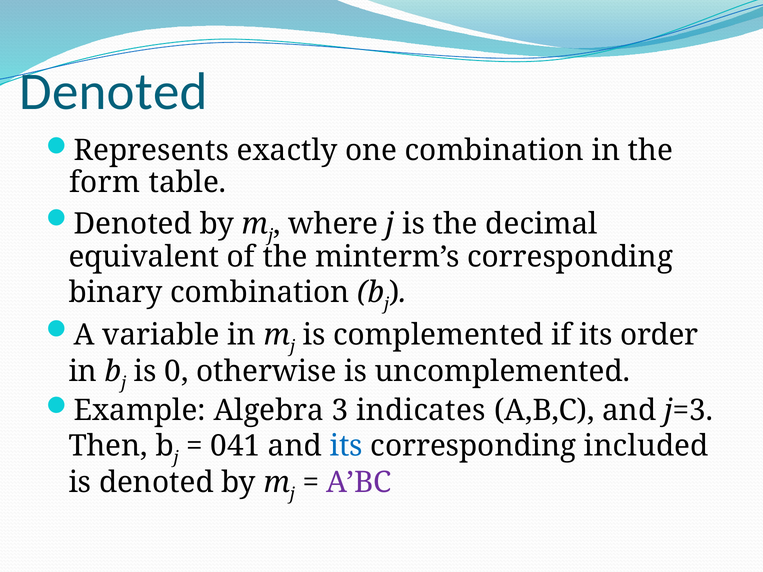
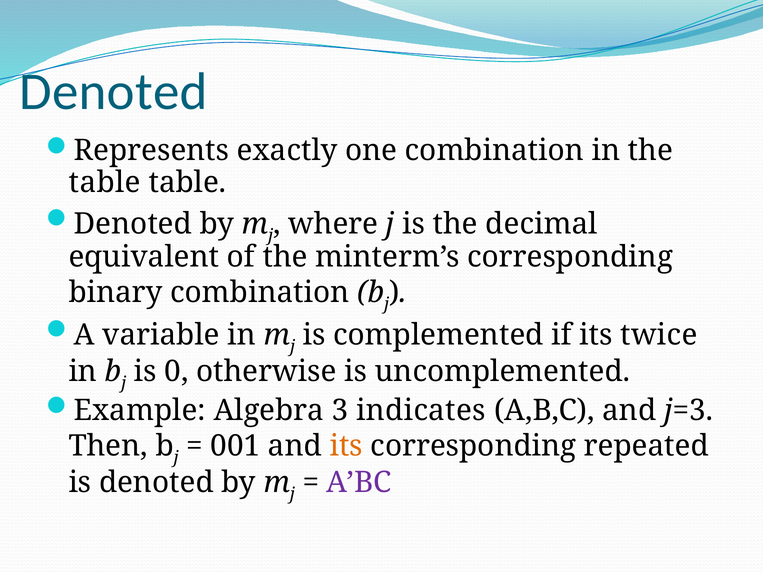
form at (105, 183): form -> table
order: order -> twice
041: 041 -> 001
its at (346, 446) colour: blue -> orange
included: included -> repeated
